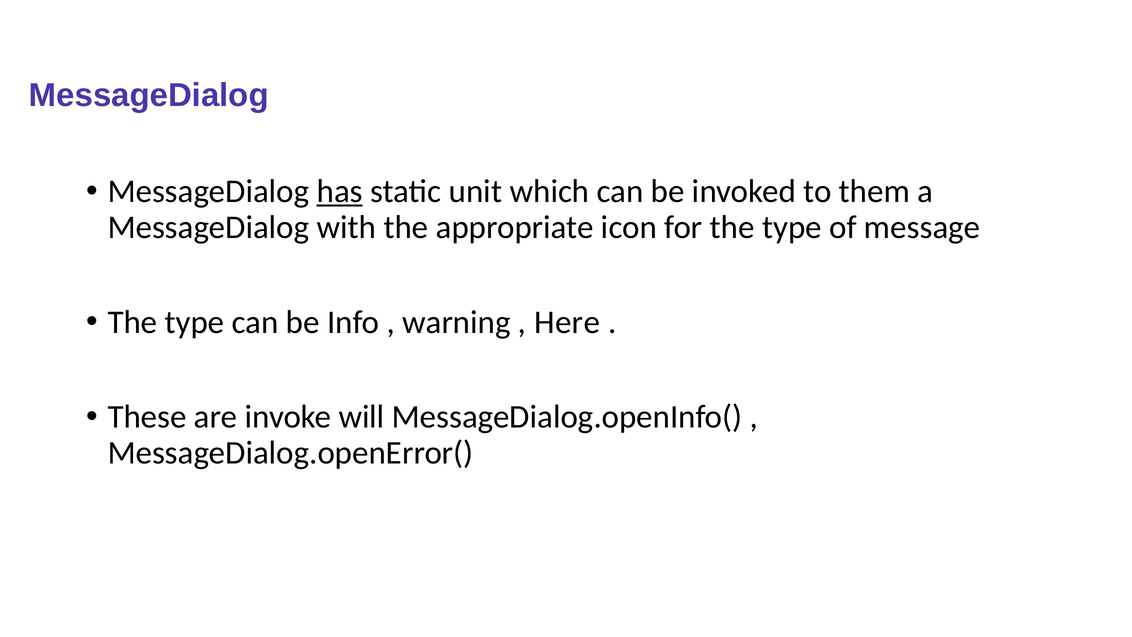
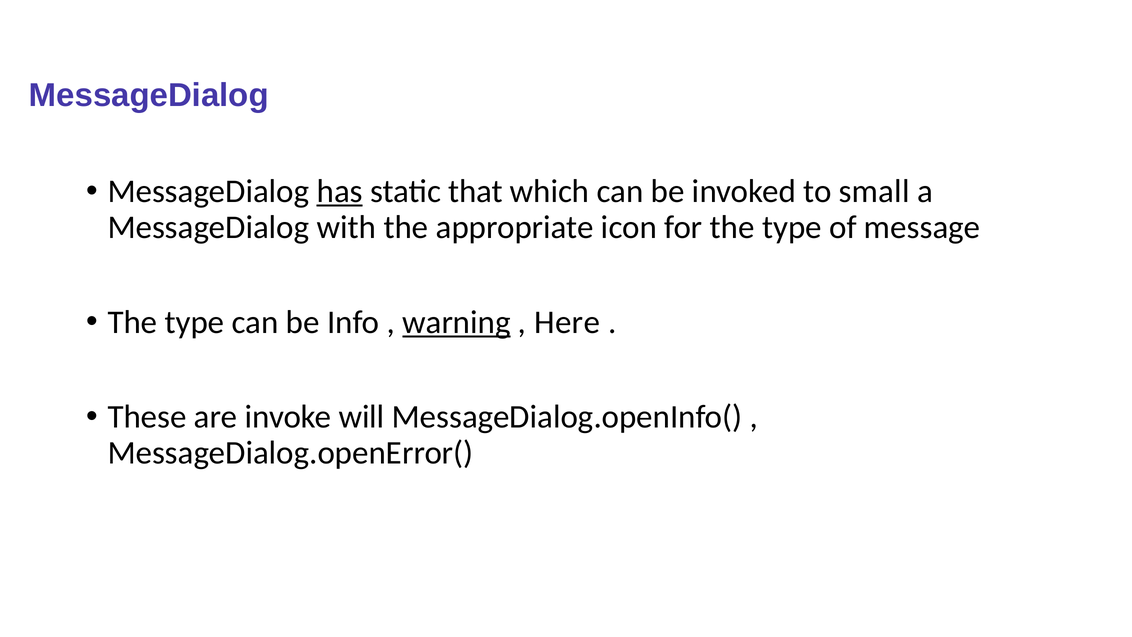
unit: unit -> that
them: them -> small
warning underline: none -> present
